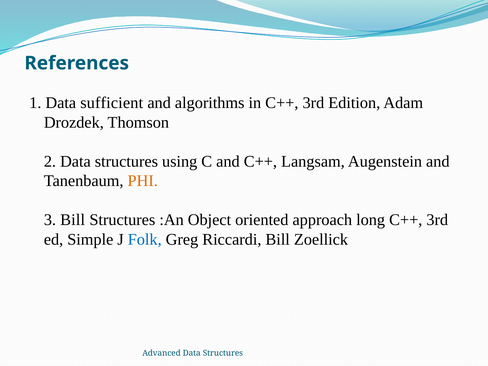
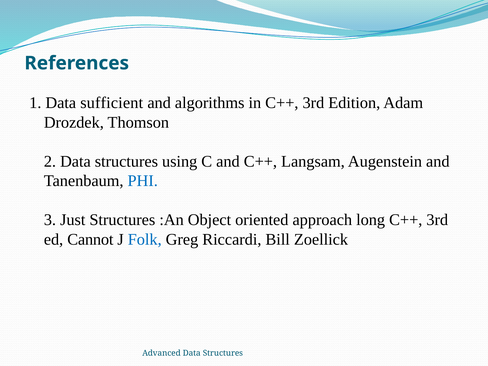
PHI colour: orange -> blue
3 Bill: Bill -> Just
Simple: Simple -> Cannot
